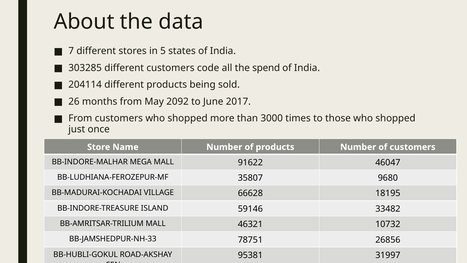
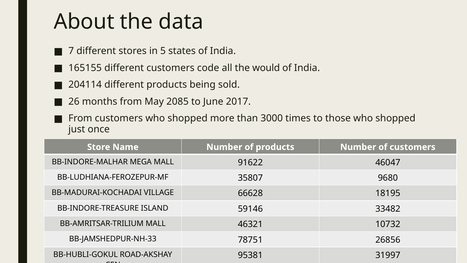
303285: 303285 -> 165155
spend: spend -> would
2092: 2092 -> 2085
